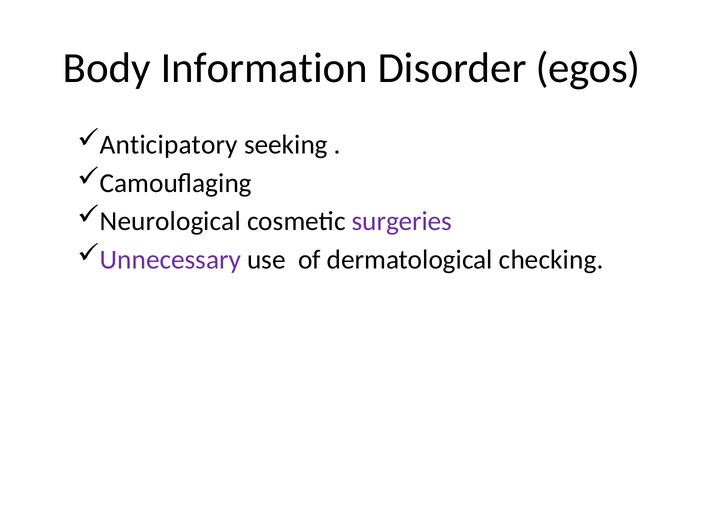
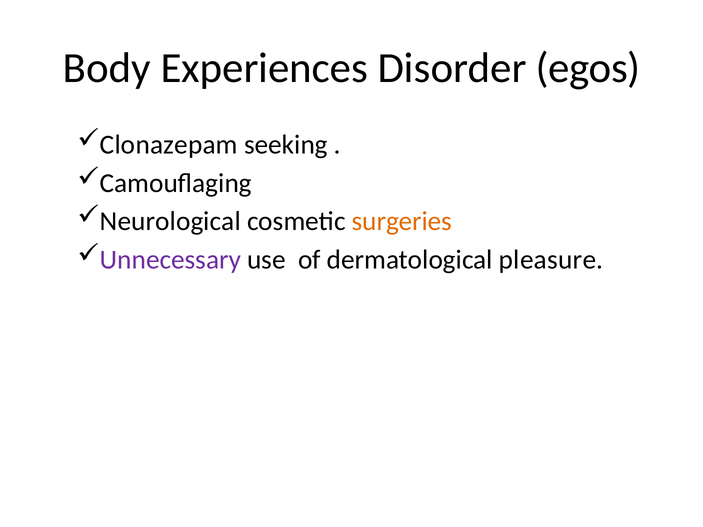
Information: Information -> Experiences
Anticipatory: Anticipatory -> Clonazepam
surgeries colour: purple -> orange
checking: checking -> pleasure
